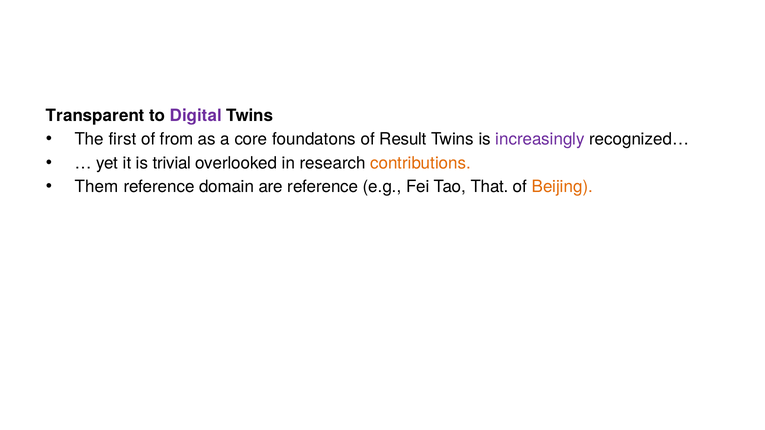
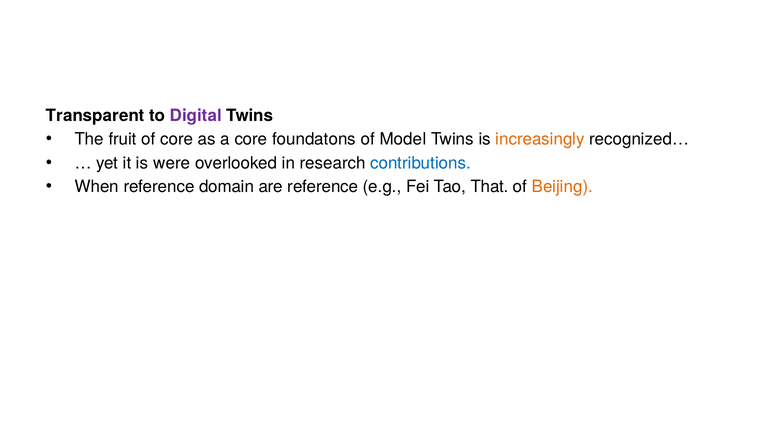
first: first -> fruit
of from: from -> core
Result: Result -> Model
increasingly colour: purple -> orange
trivial: trivial -> were
contributions colour: orange -> blue
Them: Them -> When
